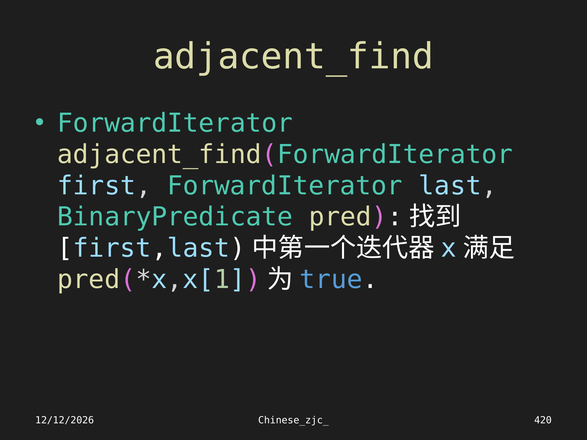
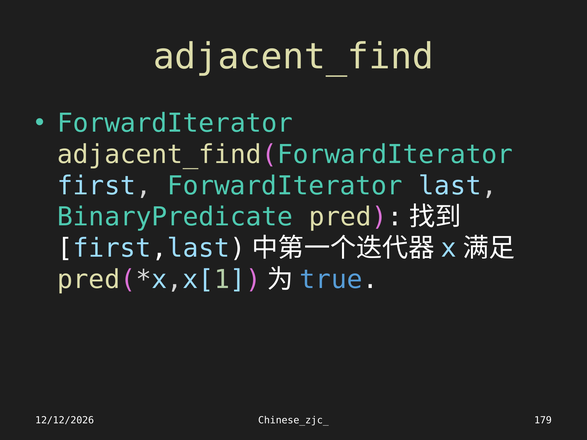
420: 420 -> 179
